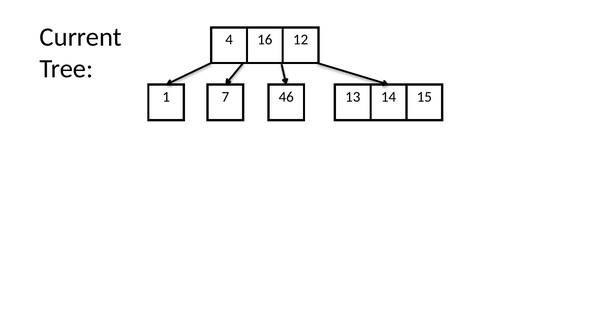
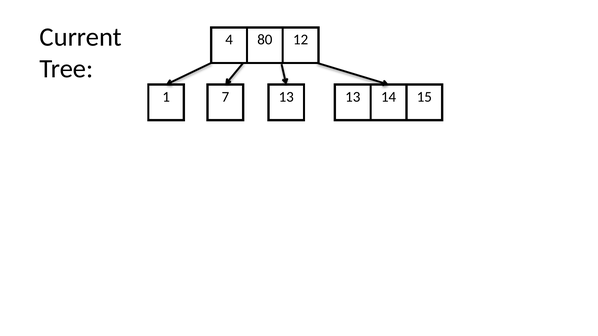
16: 16 -> 80
1 46: 46 -> 13
